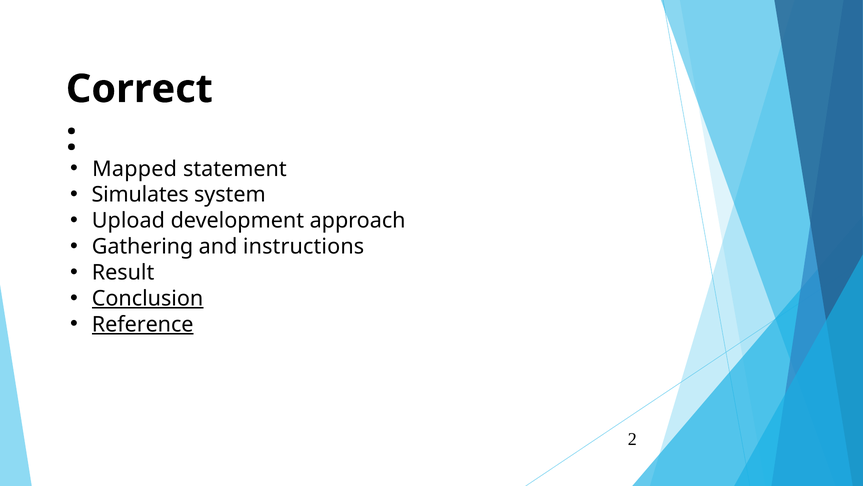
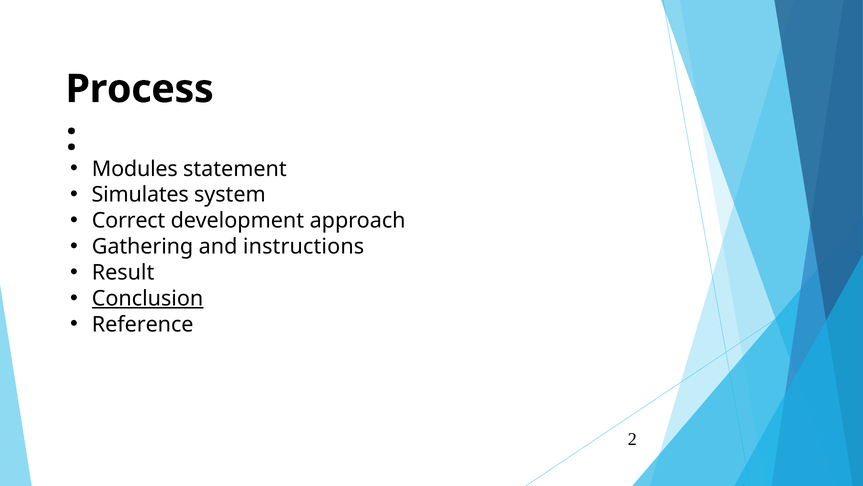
Correct: Correct -> Process
Mapped: Mapped -> Modules
Upload: Upload -> Correct
Reference underline: present -> none
